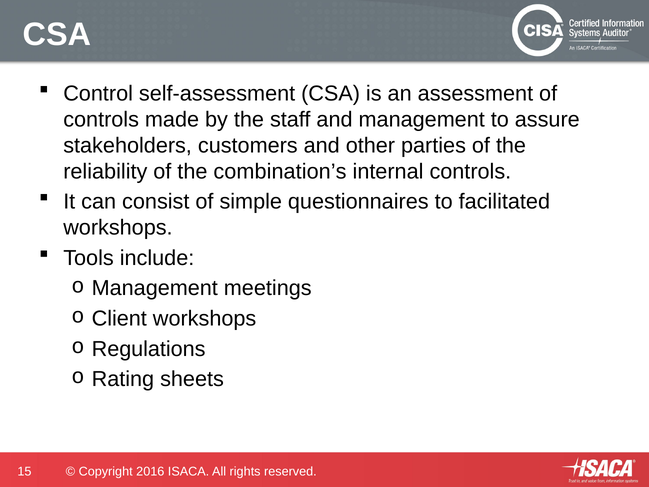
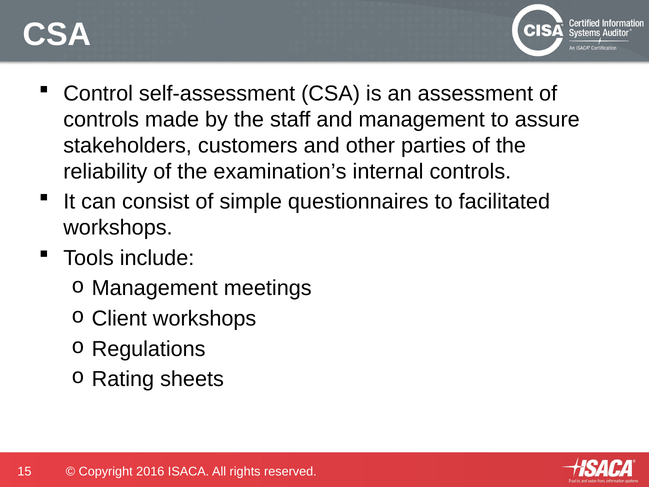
combination’s: combination’s -> examination’s
